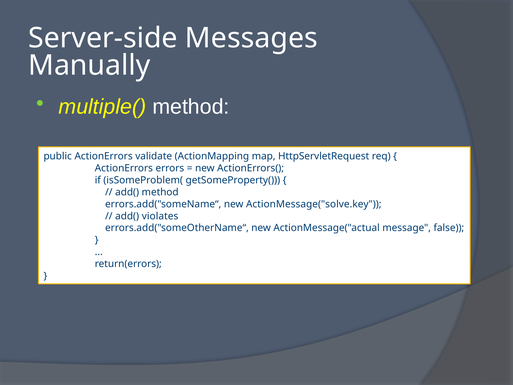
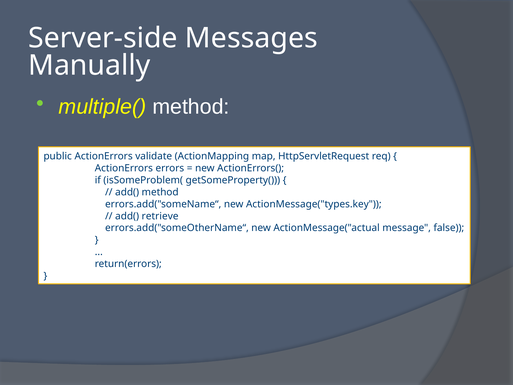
ActionMessage("solve.key: ActionMessage("solve.key -> ActionMessage("types.key
violates: violates -> retrieve
